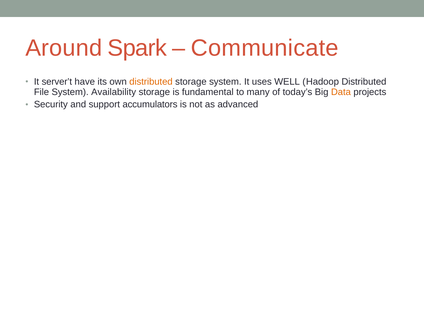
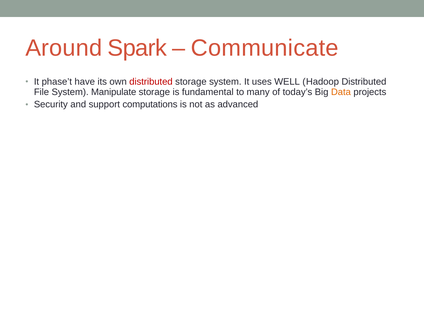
server’t: server’t -> phase’t
distributed at (151, 82) colour: orange -> red
Availability: Availability -> Manipulate
accumulators: accumulators -> computations
